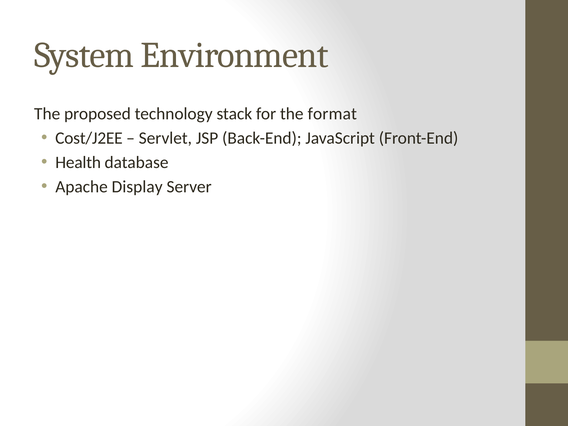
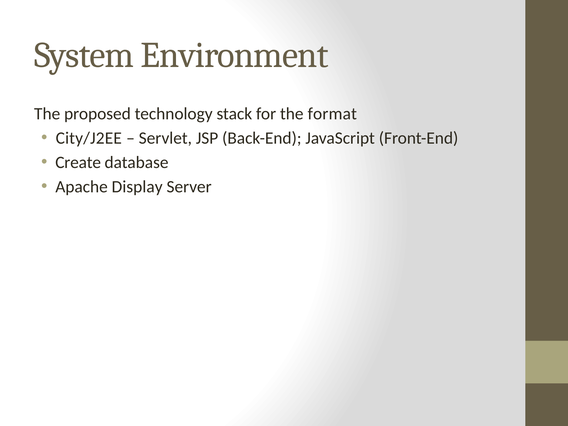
Cost/J2EE: Cost/J2EE -> City/J2EE
Health: Health -> Create
